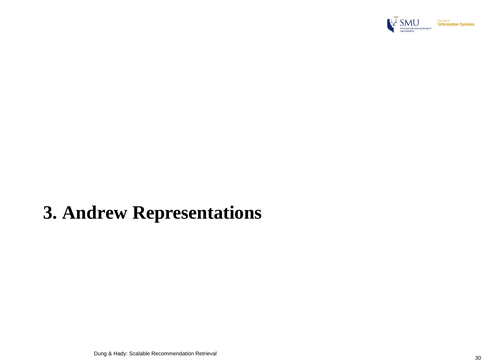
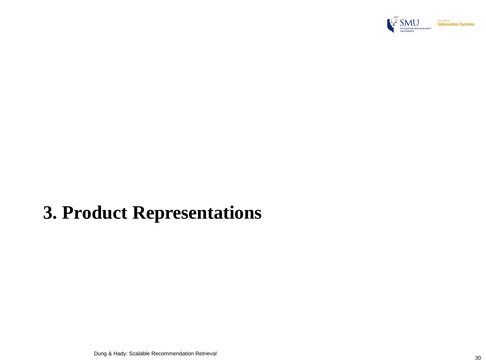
Andrew: Andrew -> Product
